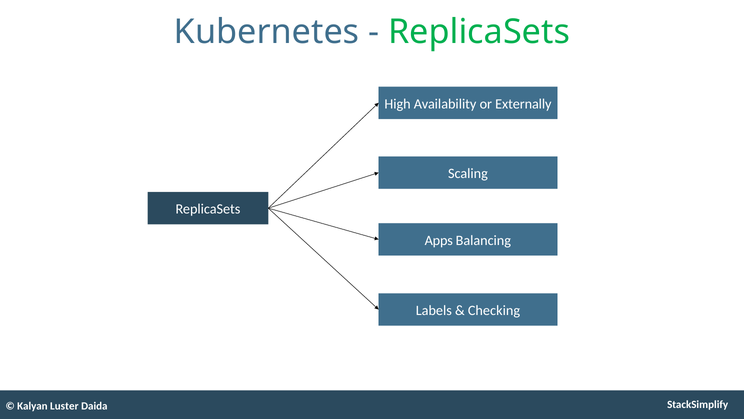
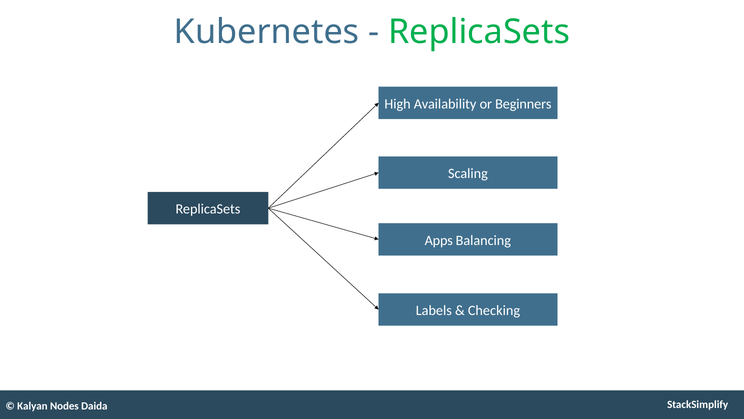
Externally: Externally -> Beginners
Luster: Luster -> Nodes
